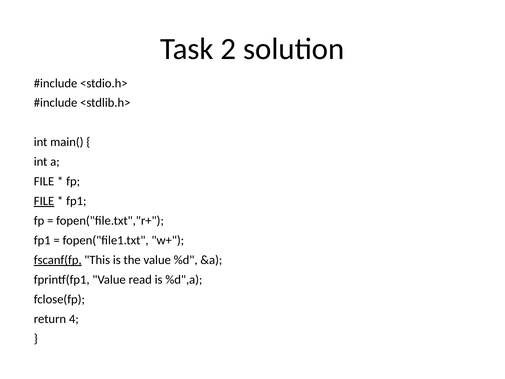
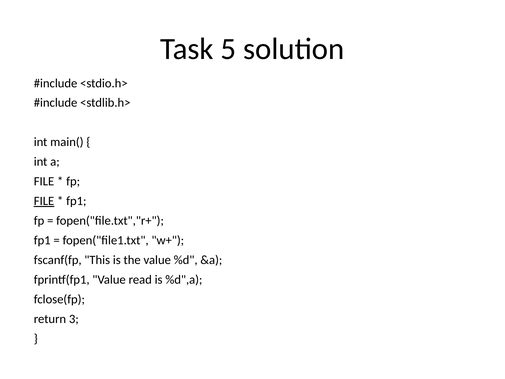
2: 2 -> 5
fscanf(fp underline: present -> none
4: 4 -> 3
